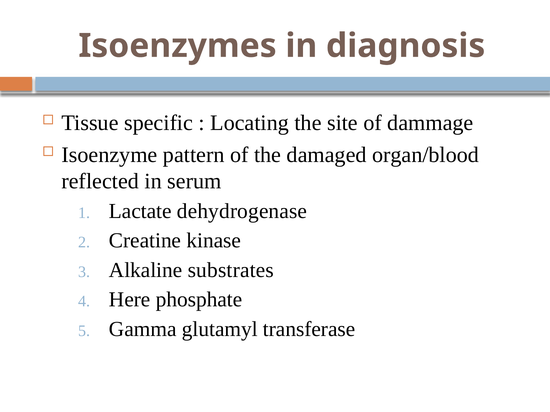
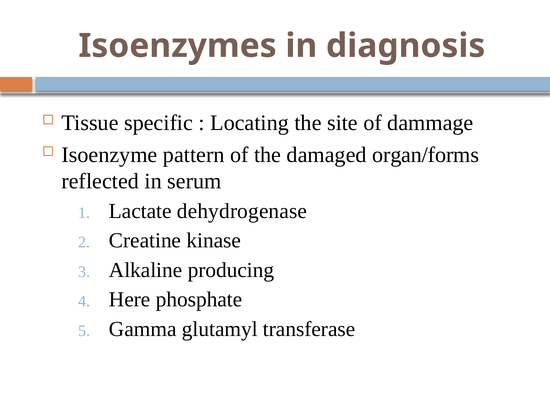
organ/blood: organ/blood -> organ/forms
substrates: substrates -> producing
